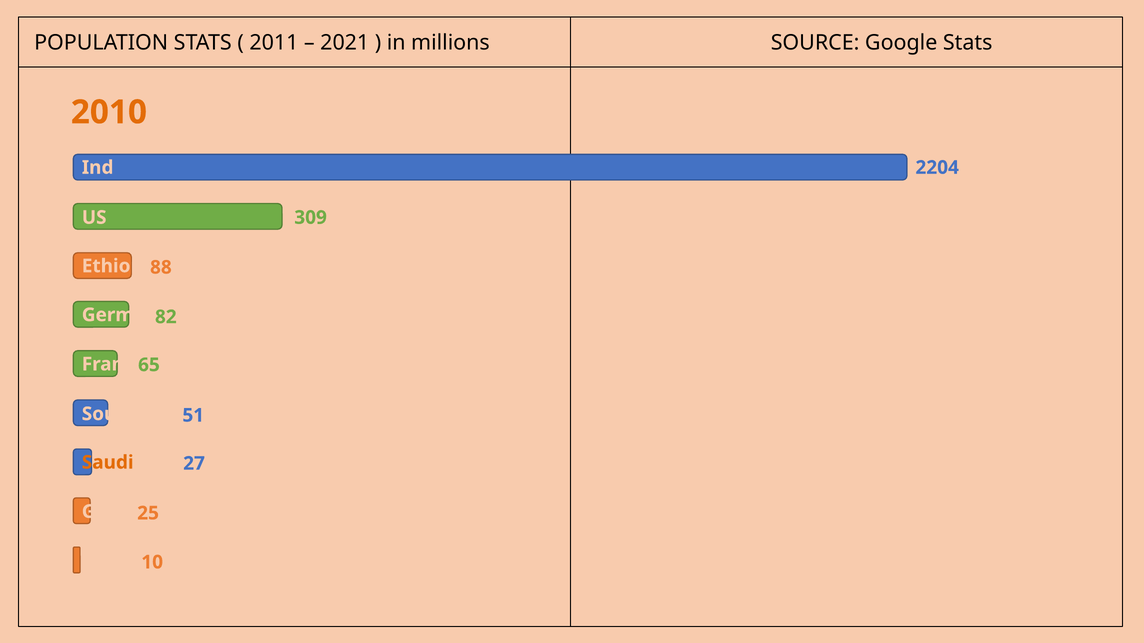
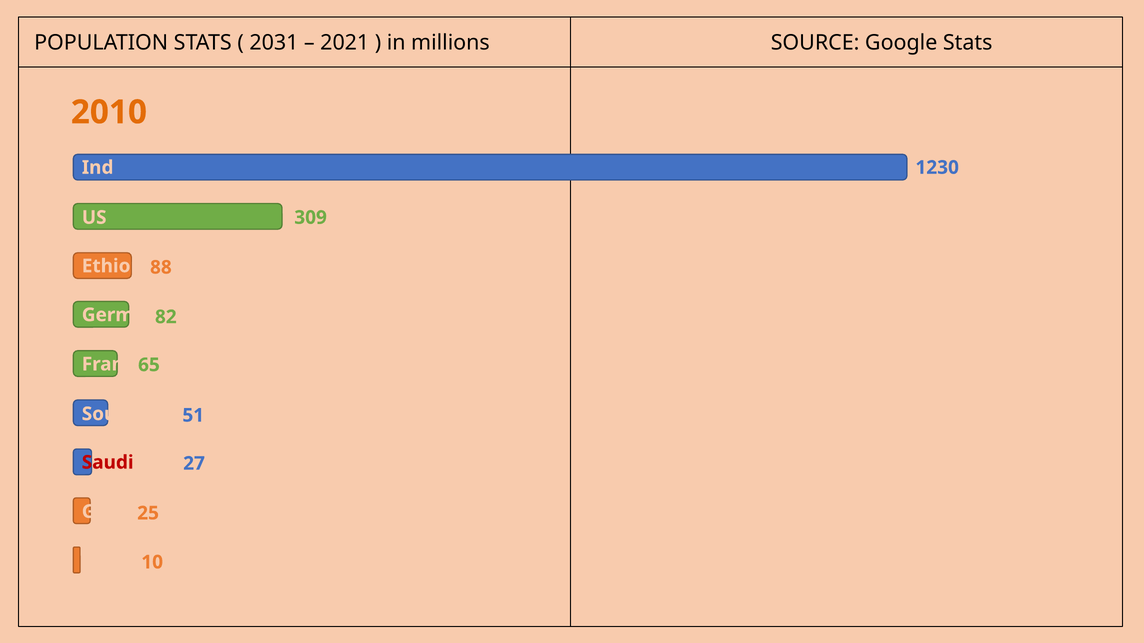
2011: 2011 -> 2031
2204: 2204 -> 1230
Saudi colour: orange -> red
